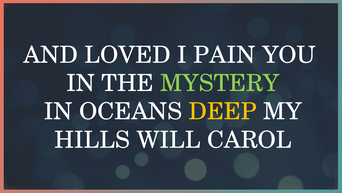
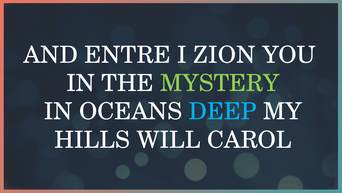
LOVED: LOVED -> ENTRE
PAIN: PAIN -> ZION
DEEP colour: yellow -> light blue
